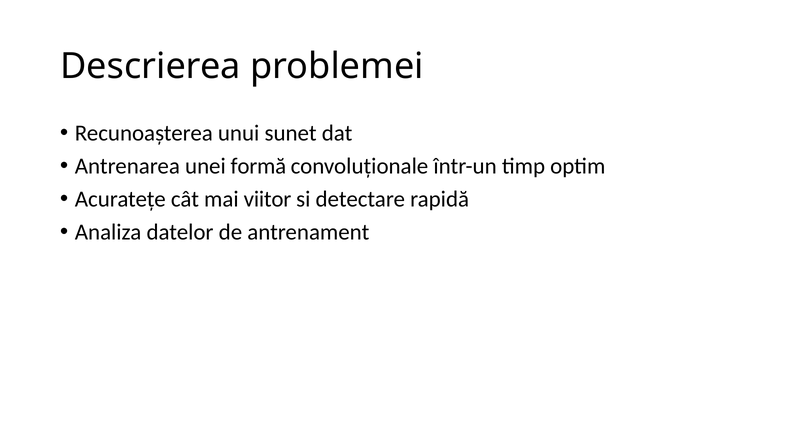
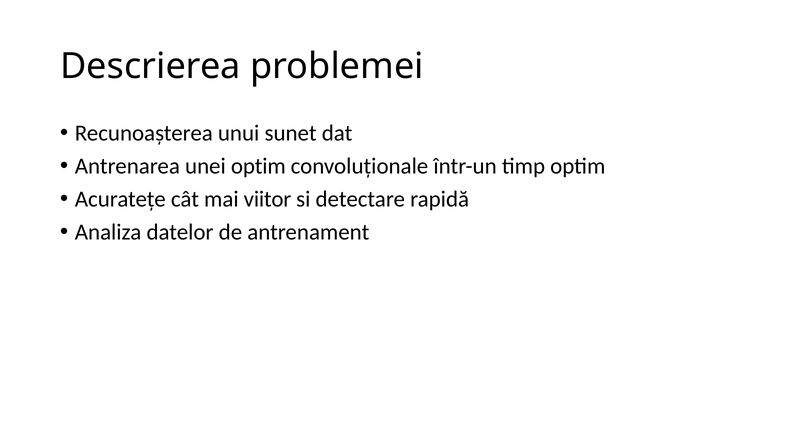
unei formă: formă -> optim
